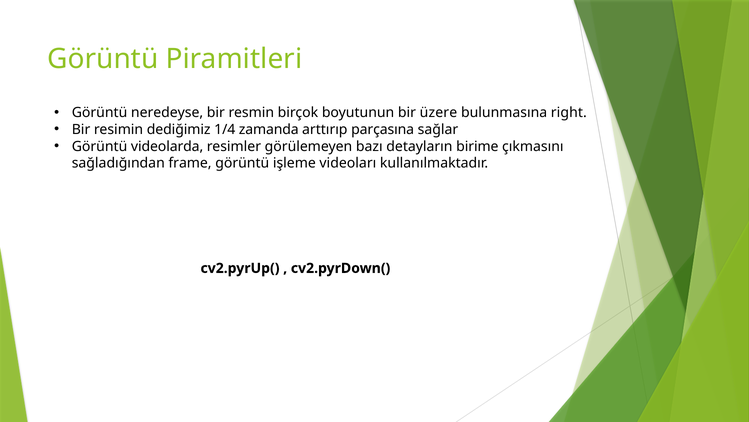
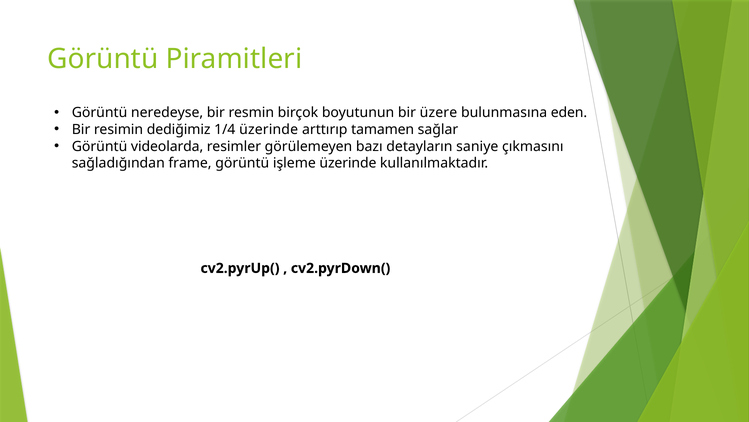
right: right -> eden
1/4 zamanda: zamanda -> üzerinde
parçasına: parçasına -> tamamen
birime: birime -> saniye
işleme videoları: videoları -> üzerinde
